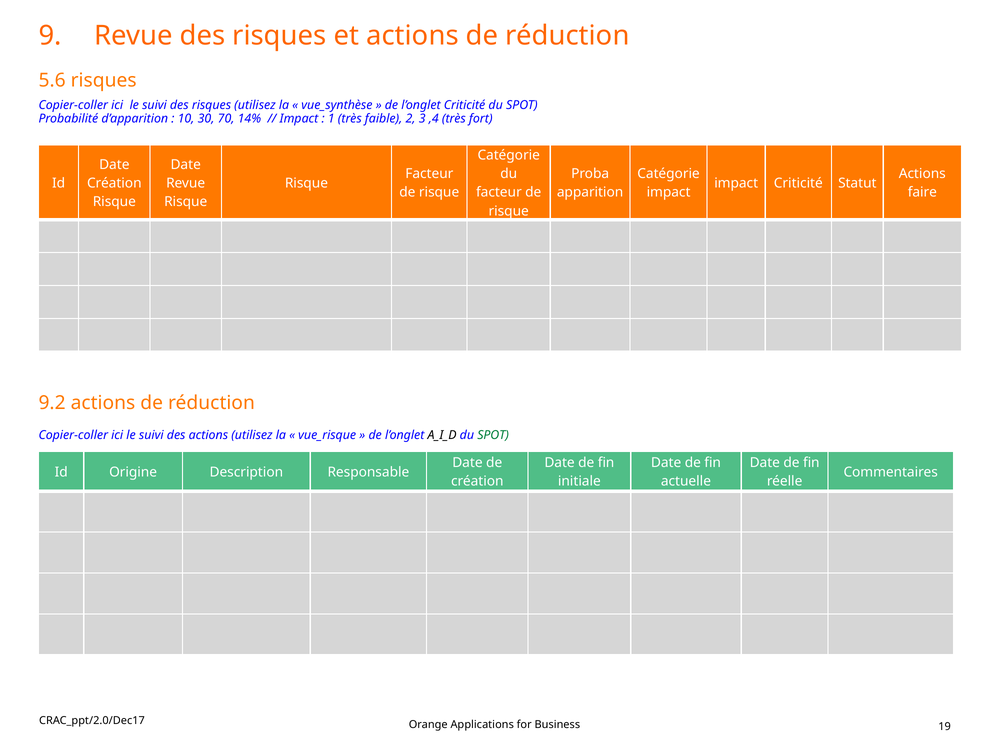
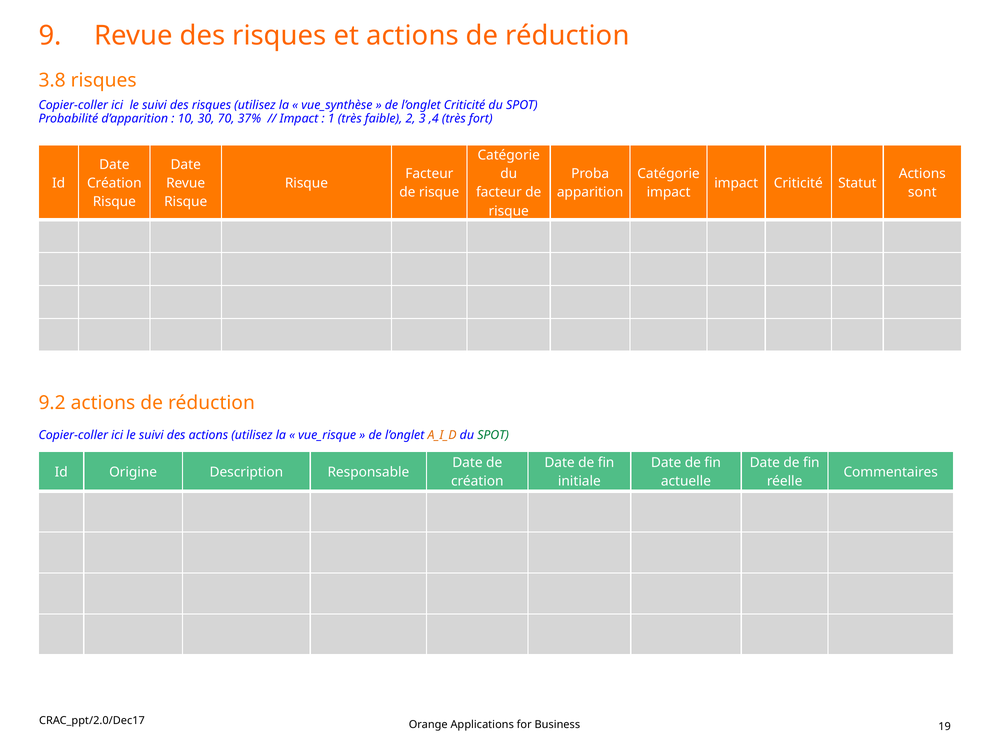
5.6: 5.6 -> 3.8
14%: 14% -> 37%
faire: faire -> sont
A_I_D colour: black -> orange
